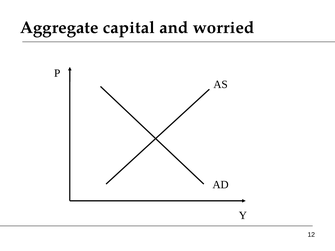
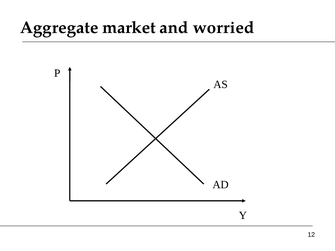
capital: capital -> market
